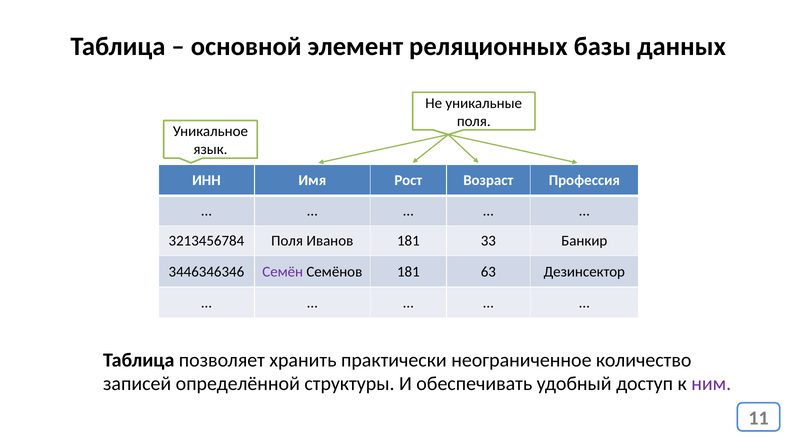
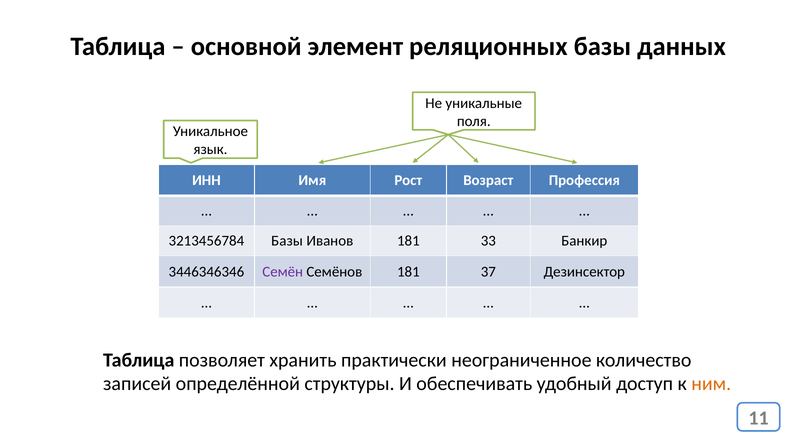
3213456784 Поля: Поля -> Базы
63: 63 -> 37
ним colour: purple -> orange
